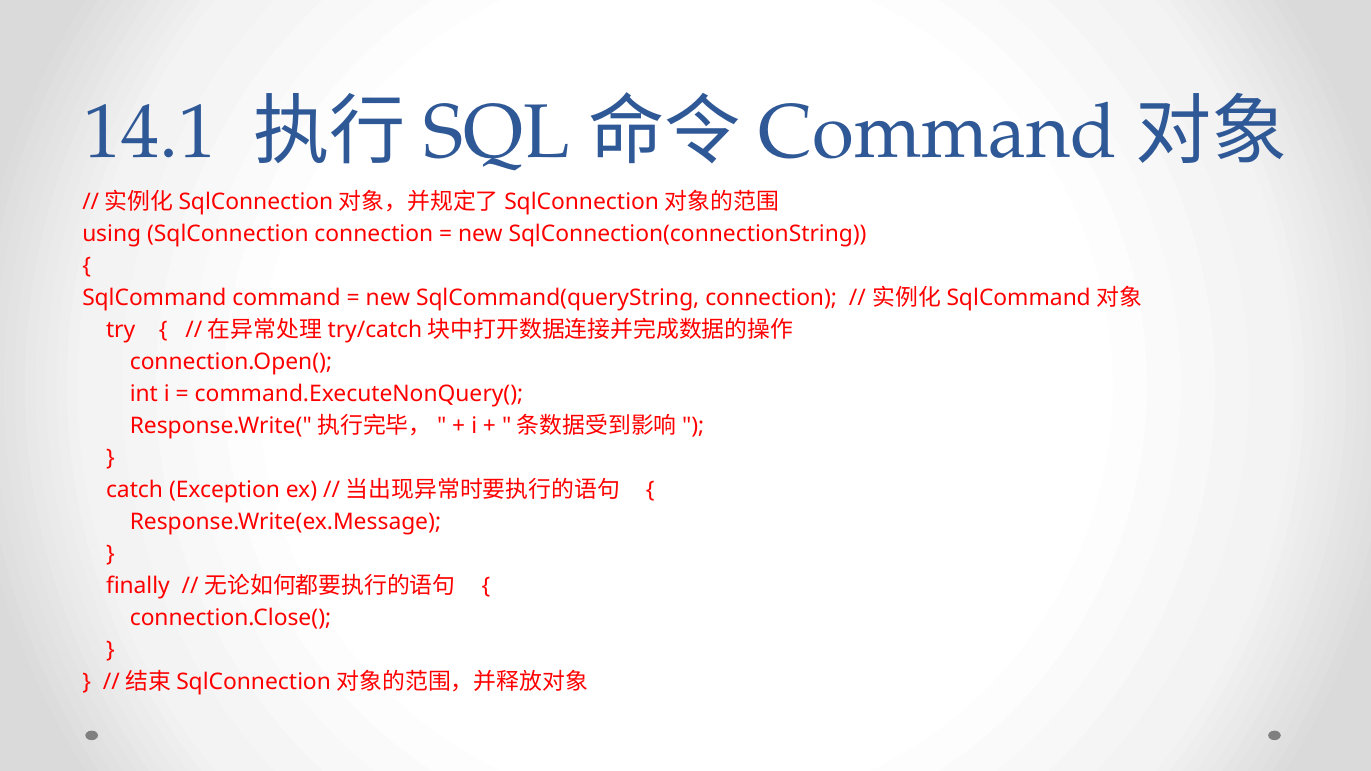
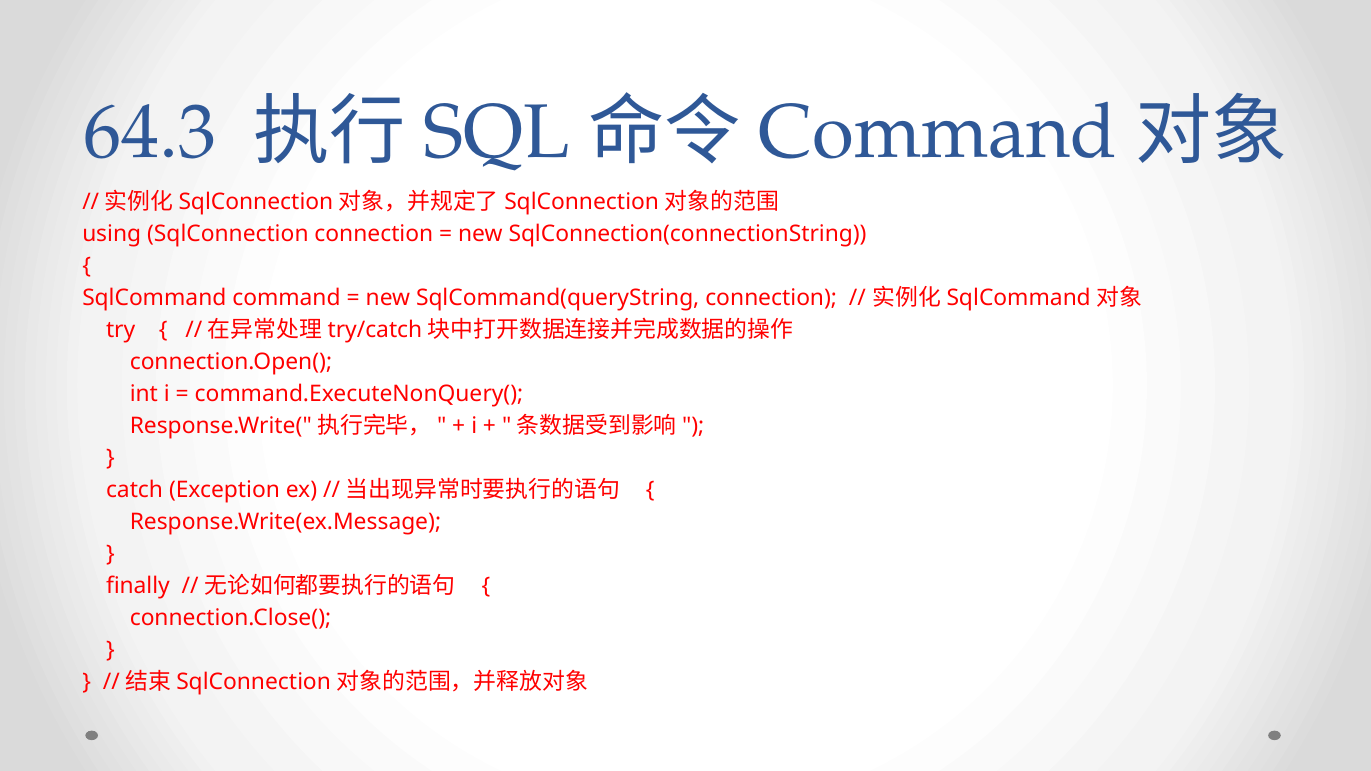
14.1: 14.1 -> 64.3
